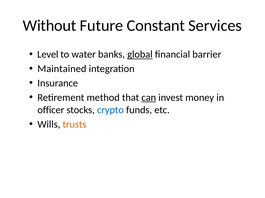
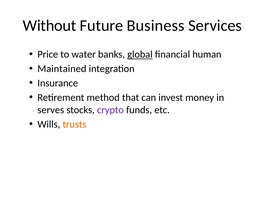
Constant: Constant -> Business
Level: Level -> Price
barrier: barrier -> human
can underline: present -> none
officer: officer -> serves
crypto colour: blue -> purple
